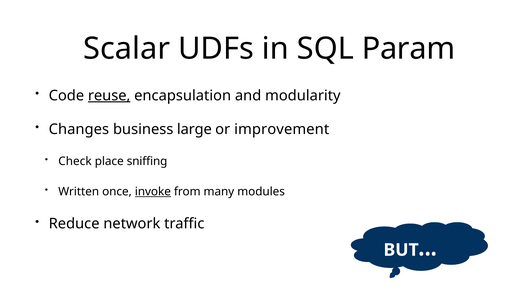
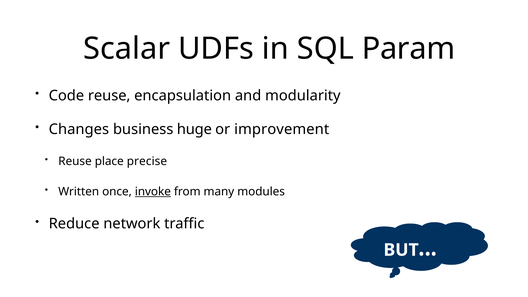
reuse at (109, 96) underline: present -> none
large: large -> huge
Check at (75, 161): Check -> Reuse
sniffing: sniffing -> precise
